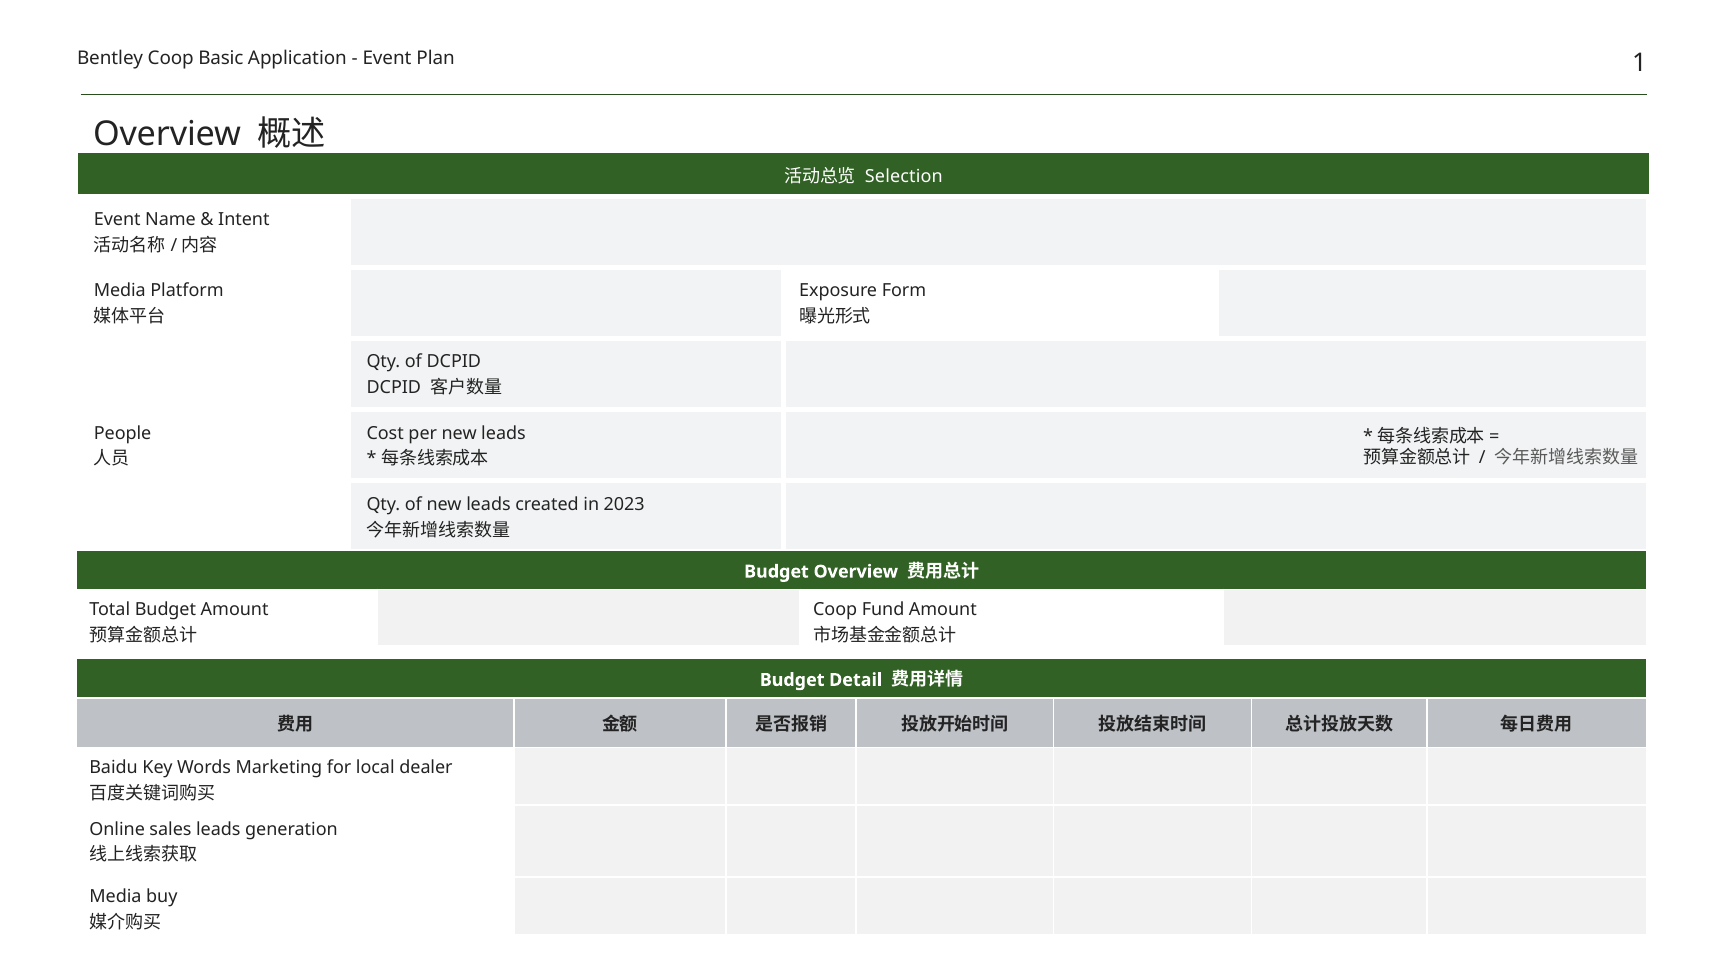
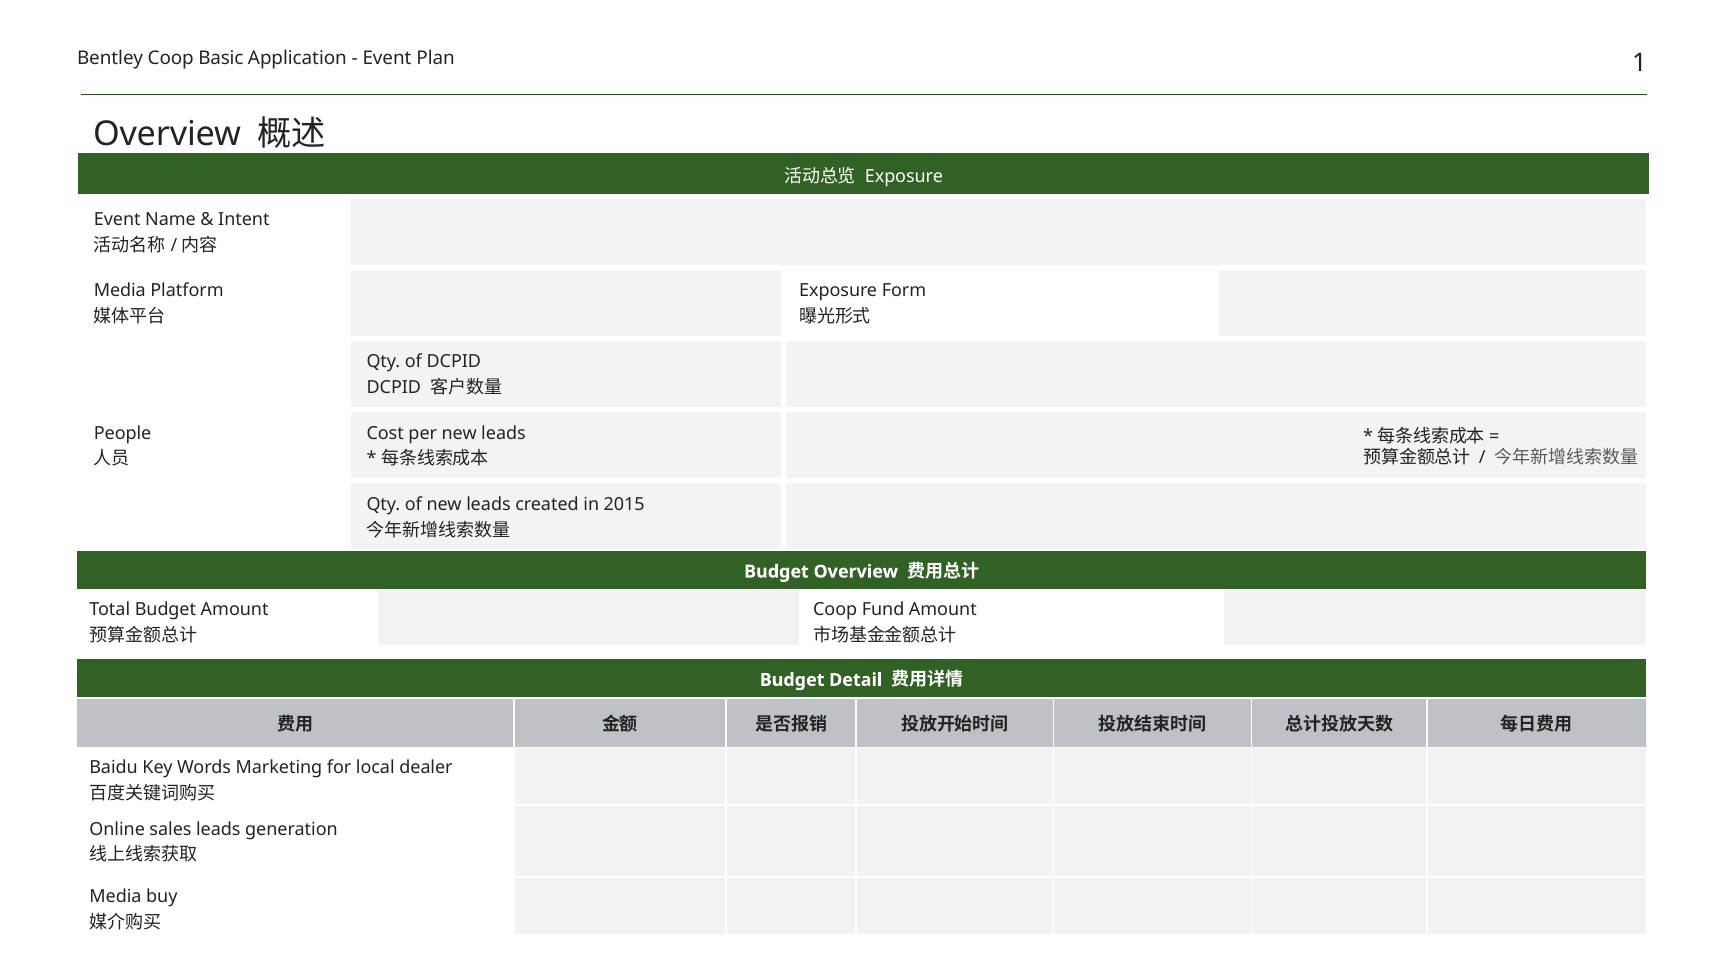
Selection at (904, 176): Selection -> Exposure
2023: 2023 -> 2015
